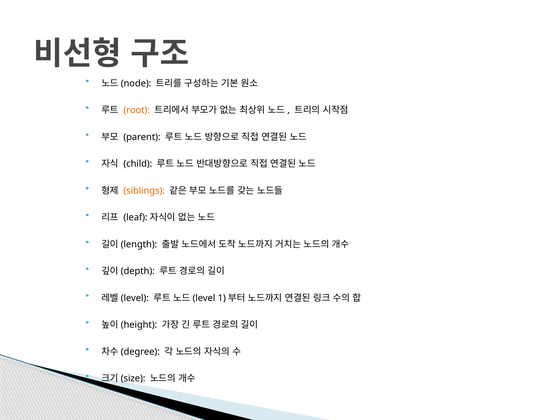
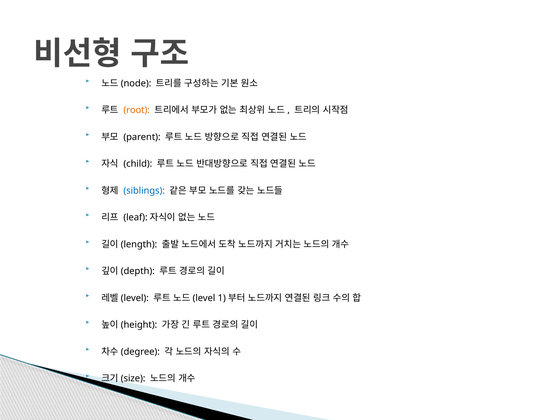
siblings colour: orange -> blue
